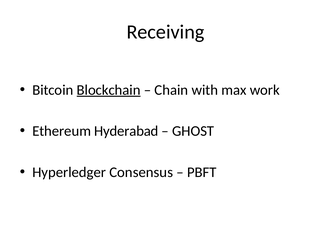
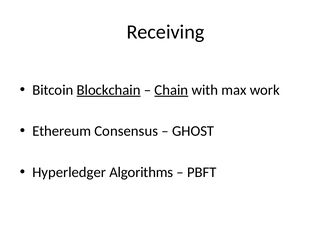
Chain underline: none -> present
Hyderabad: Hyderabad -> Consensus
Consensus: Consensus -> Algorithms
